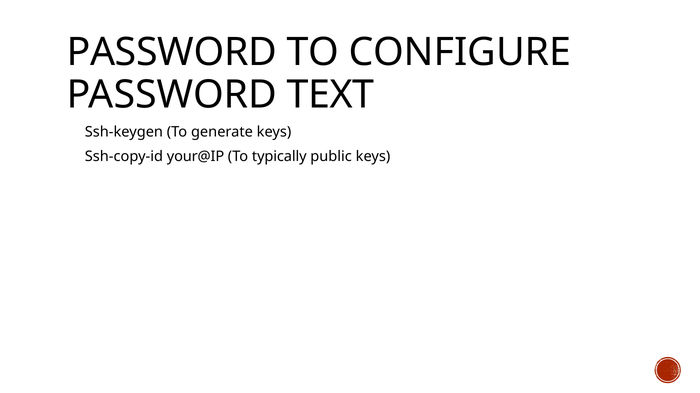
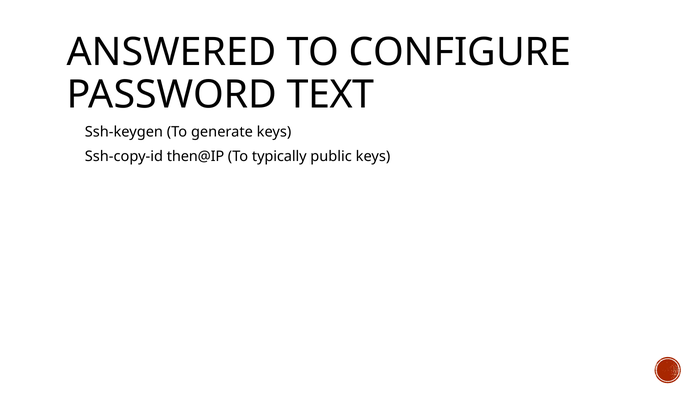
PASSWORD at (172, 53): PASSWORD -> ANSWERED
your@IP: your@IP -> then@IP
